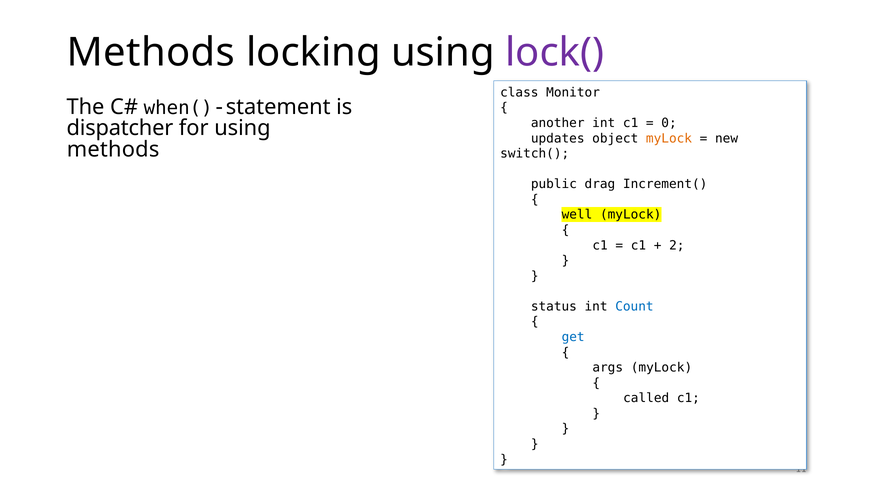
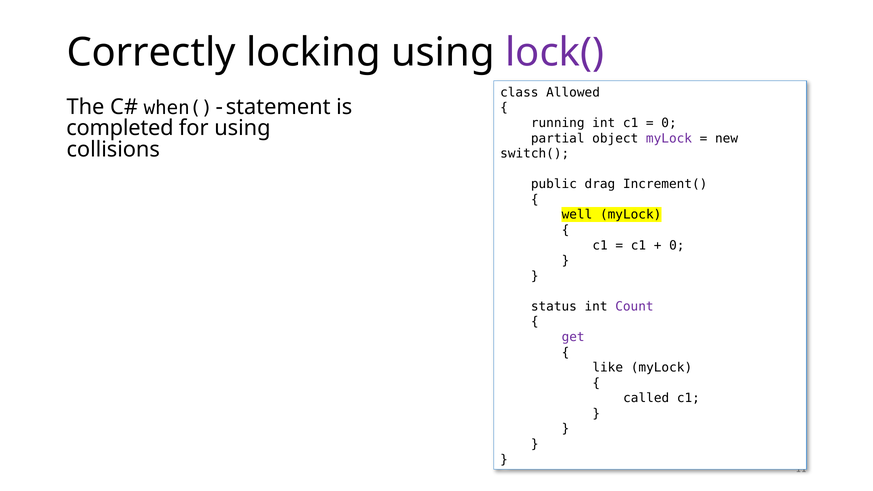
Methods at (151, 52): Methods -> Correctly
Monitor: Monitor -> Allowed
another: another -> running
dispatcher: dispatcher -> completed
updates: updates -> partial
myLock at (669, 138) colour: orange -> purple
methods at (113, 149): methods -> collisions
2 at (677, 245): 2 -> 0
Count colour: blue -> purple
get colour: blue -> purple
args: args -> like
